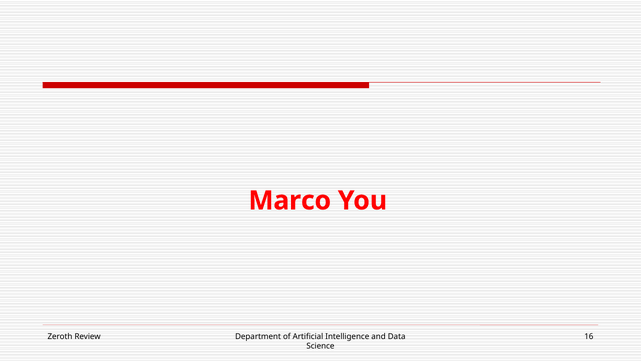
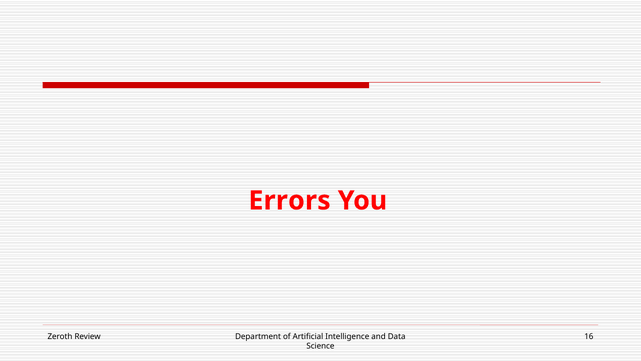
Marco: Marco -> Errors
